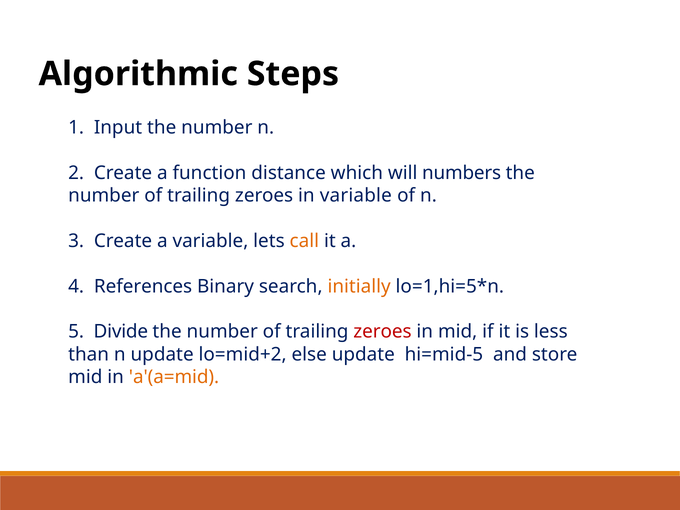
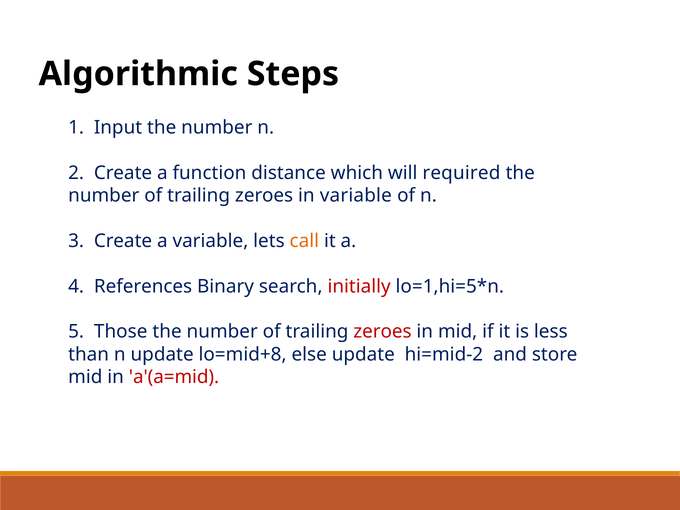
numbers: numbers -> required
initially colour: orange -> red
Divide: Divide -> Those
lo=mid+2: lo=mid+2 -> lo=mid+8
hi=mid-5: hi=mid-5 -> hi=mid-2
a'(a=mid colour: orange -> red
